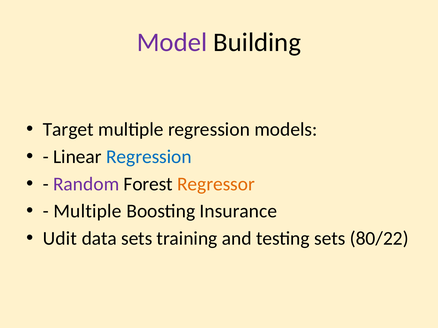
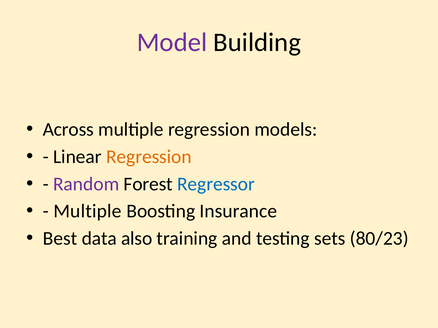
Target: Target -> Across
Regression at (149, 157) colour: blue -> orange
Regressor colour: orange -> blue
Udit: Udit -> Best
data sets: sets -> also
80/22: 80/22 -> 80/23
